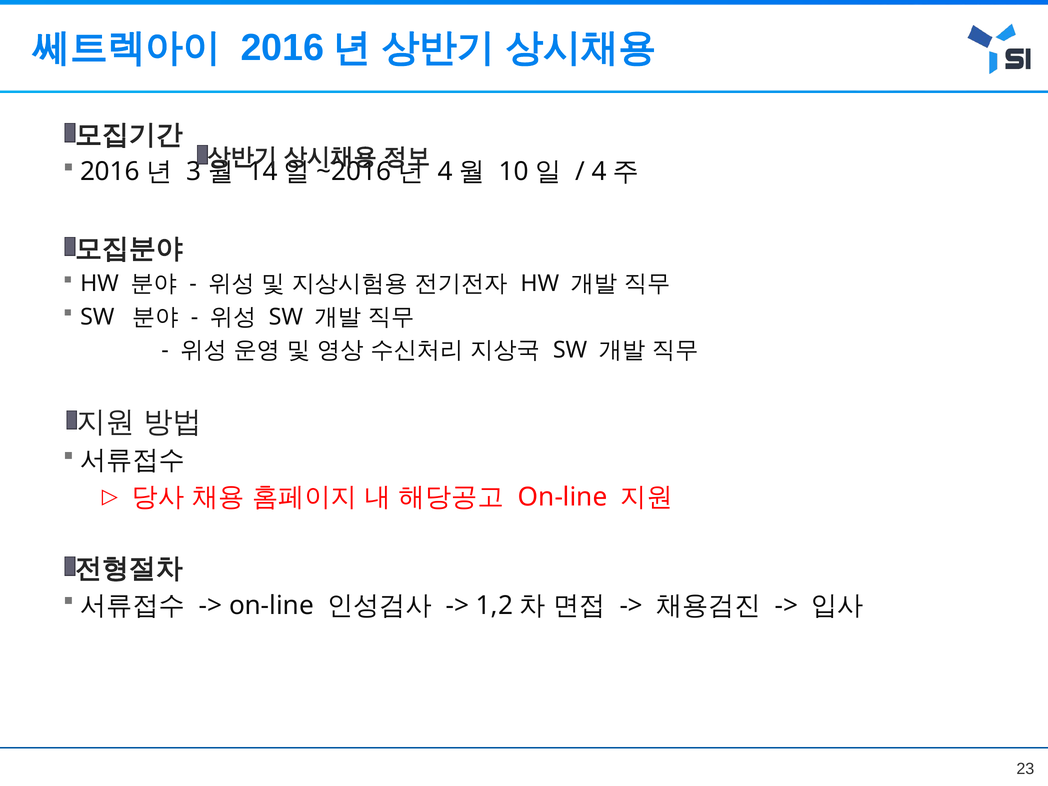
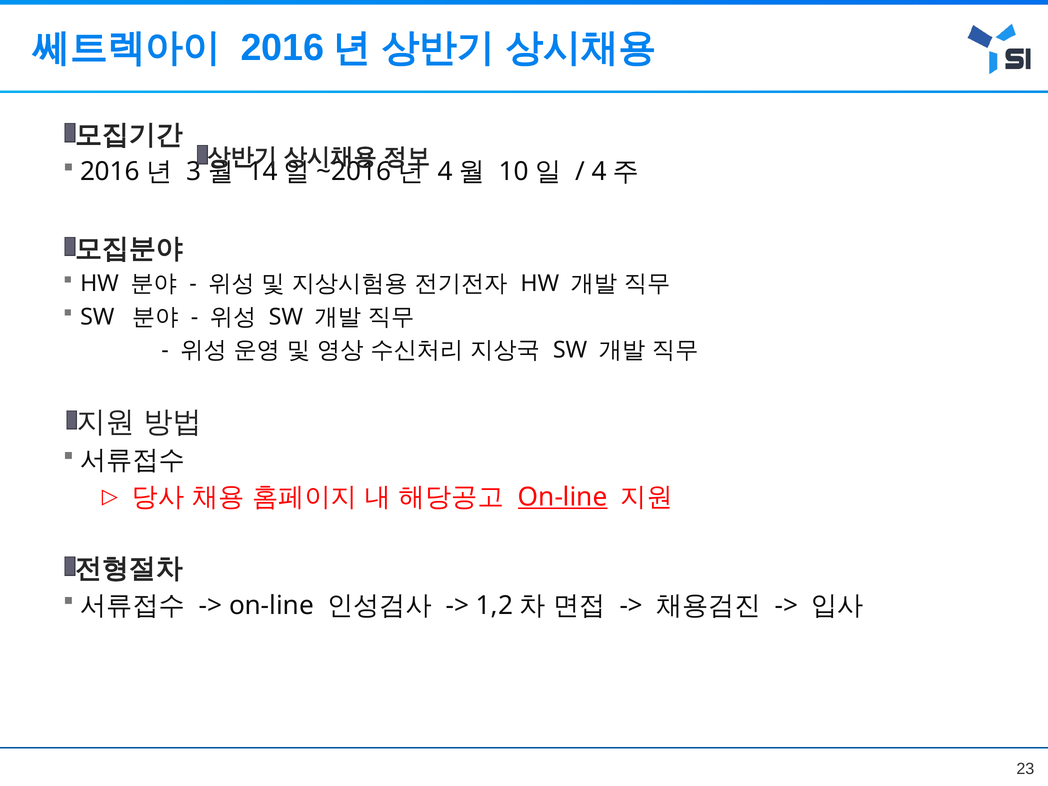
On-line at (563, 497) underline: none -> present
